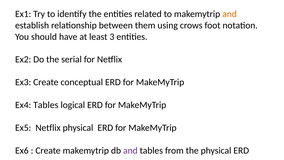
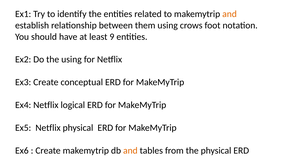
3: 3 -> 9
the serial: serial -> using
Ex4 Tables: Tables -> Netflix
and at (130, 150) colour: purple -> orange
